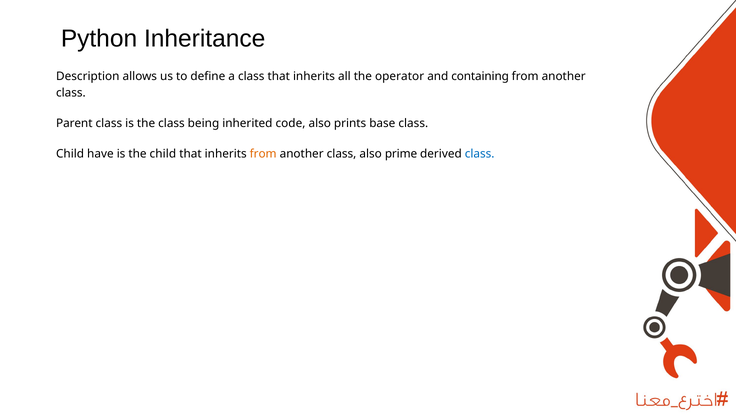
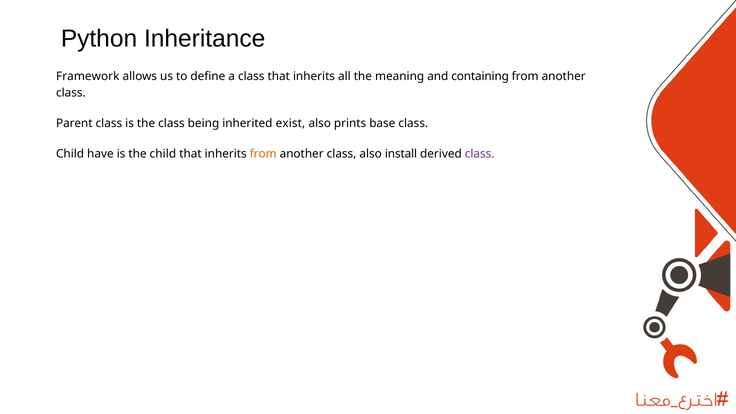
Description: Description -> Framework
operator: operator -> meaning
code: code -> exist
prime: prime -> install
class at (480, 154) colour: blue -> purple
